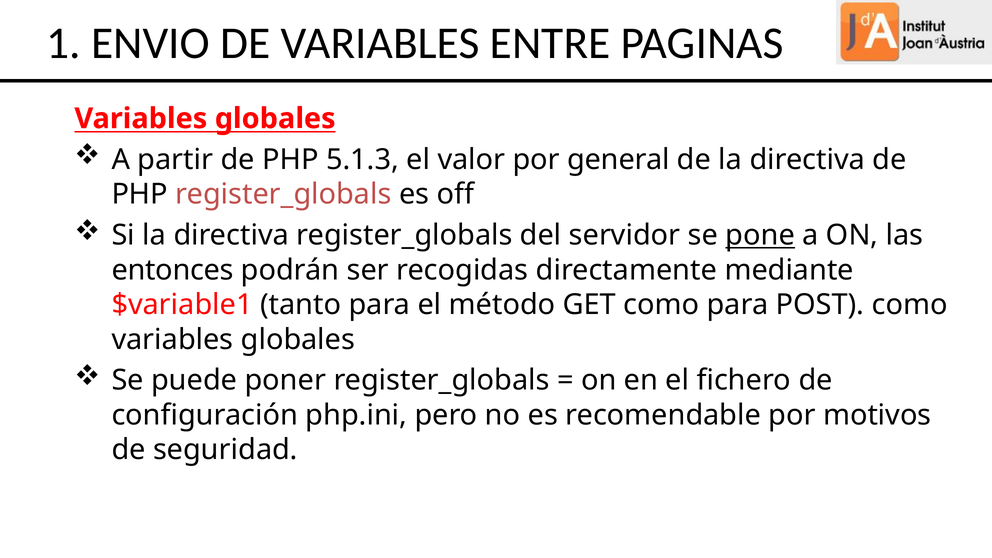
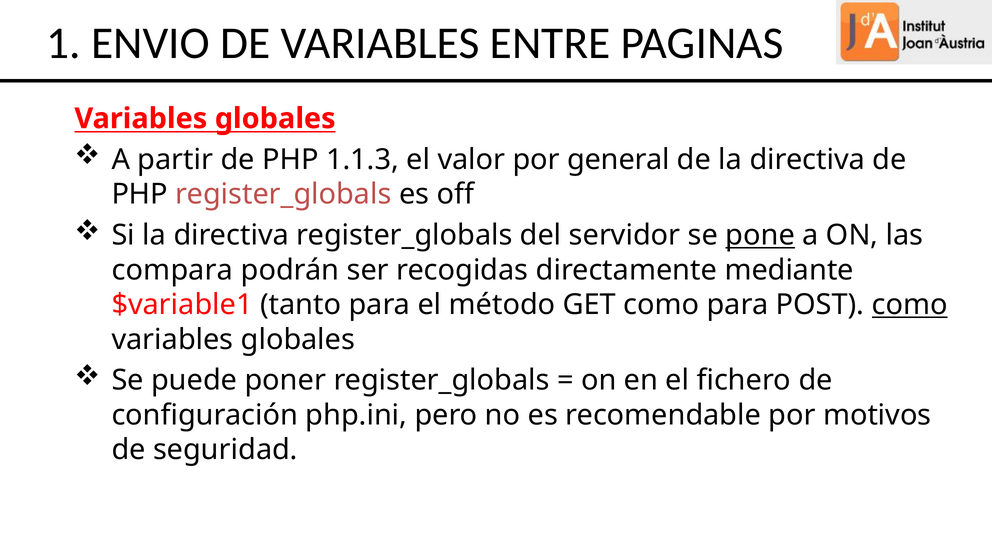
5.1.3: 5.1.3 -> 1.1.3
entonces: entonces -> compara
como at (910, 305) underline: none -> present
